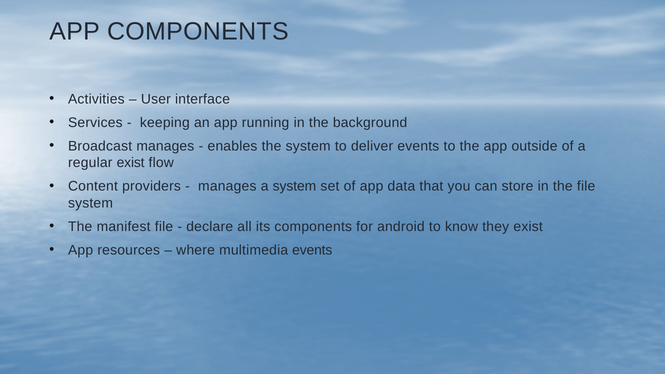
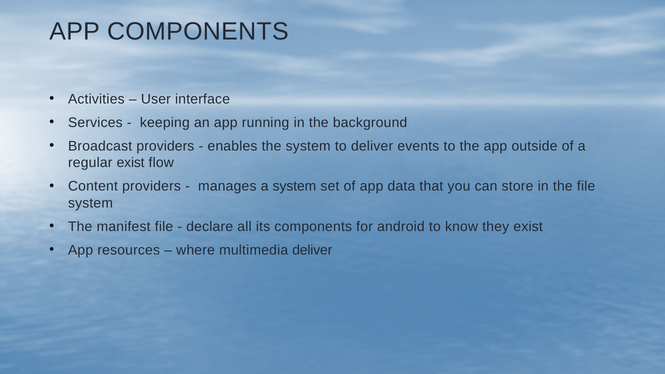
Broadcast manages: manages -> providers
multimedia events: events -> deliver
